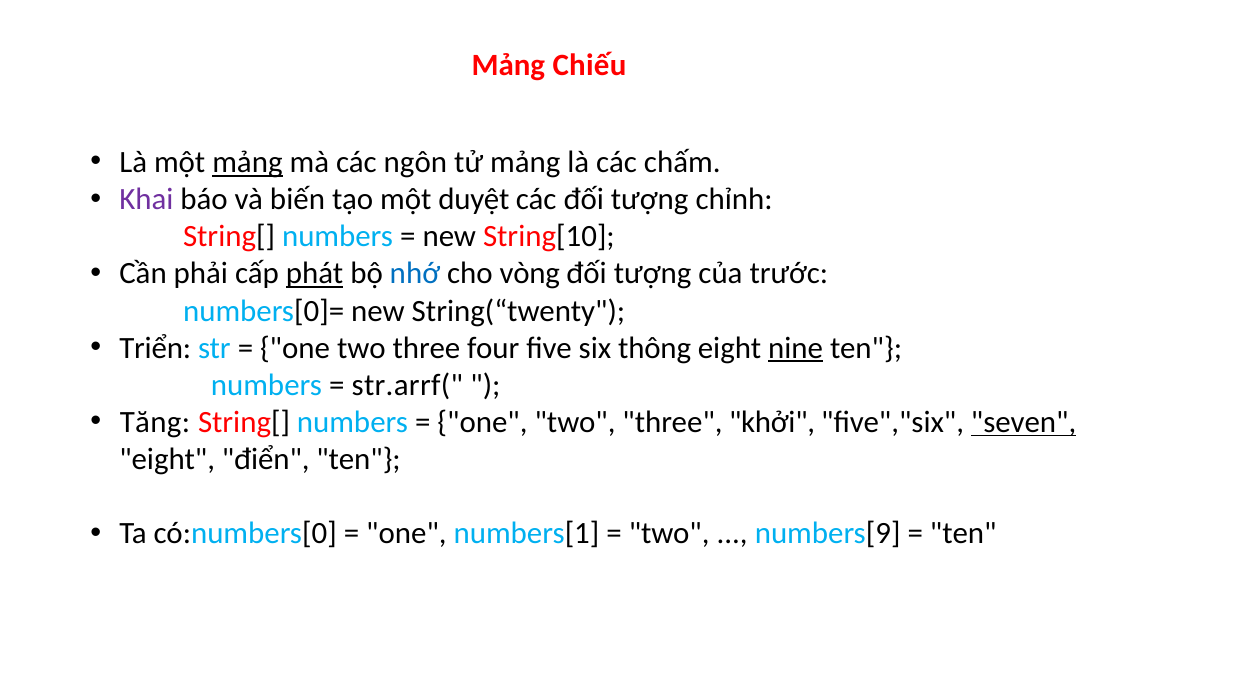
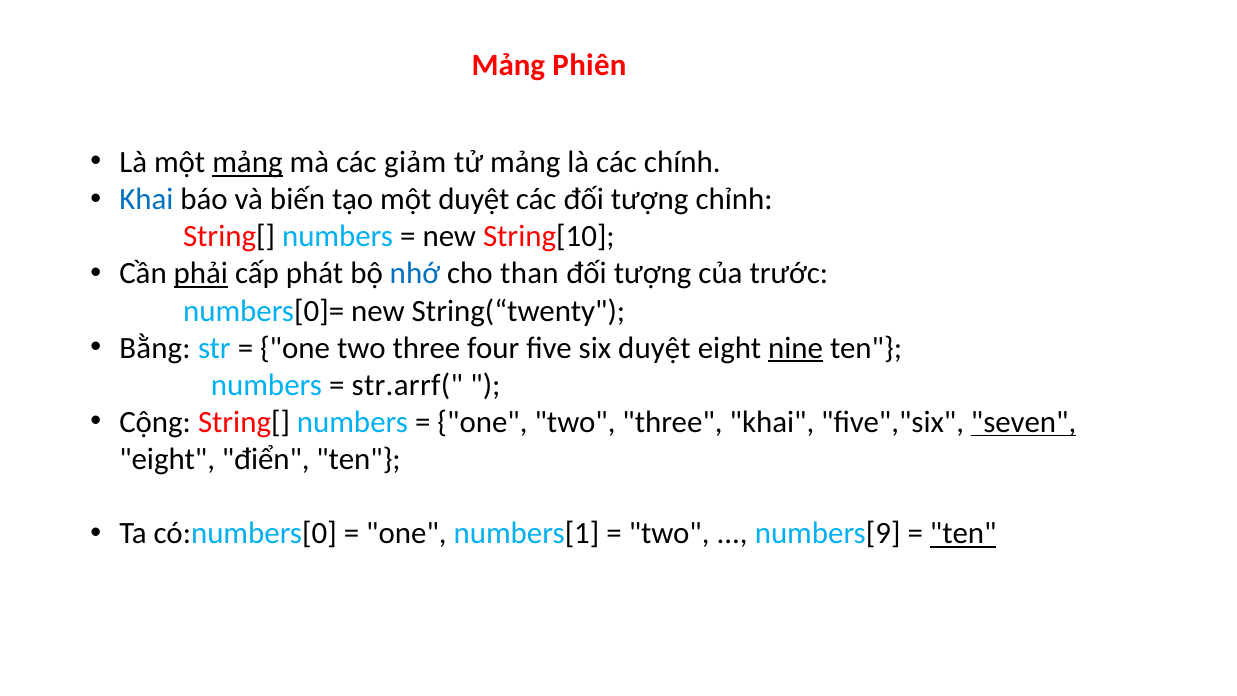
Chiếu: Chiếu -> Phiên
ngôn: ngôn -> giảm
chấm: chấm -> chính
Khai at (146, 199) colour: purple -> blue
phải underline: none -> present
phát underline: present -> none
vòng: vòng -> than
Triển: Triển -> Bằng
six thông: thông -> duyệt
Tăng: Tăng -> Cộng
three khởi: khởi -> khai
ten at (963, 533) underline: none -> present
